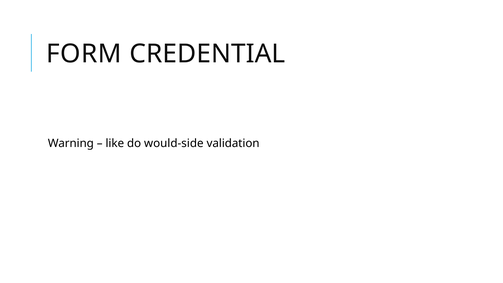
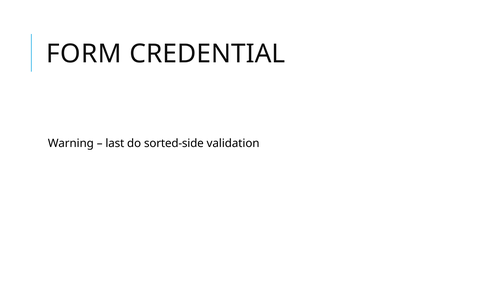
like: like -> last
would-side: would-side -> sorted-side
